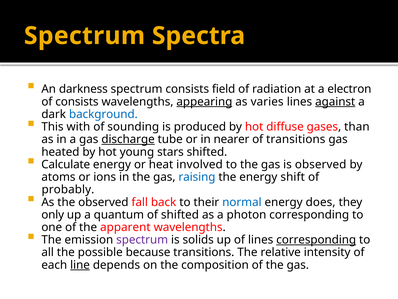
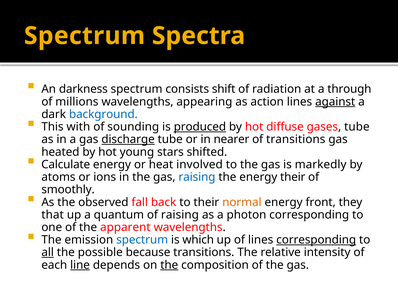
field: field -> shift
electron: electron -> through
of consists: consists -> millions
appearing underline: present -> none
varies: varies -> action
produced underline: none -> present
gases than: than -> tube
is observed: observed -> markedly
energy shift: shift -> their
probably: probably -> smoothly
normal colour: blue -> orange
does: does -> front
only: only -> that
of shifted: shifted -> raising
spectrum at (142, 239) colour: purple -> blue
solids: solids -> which
all underline: none -> present
the at (169, 265) underline: none -> present
